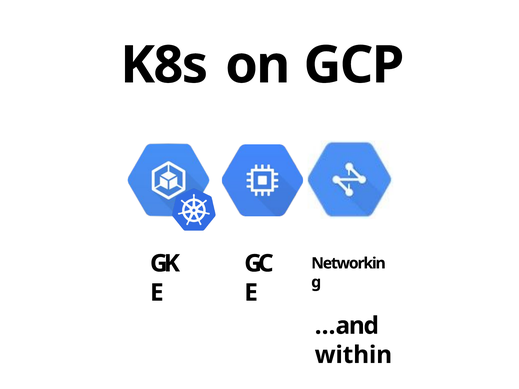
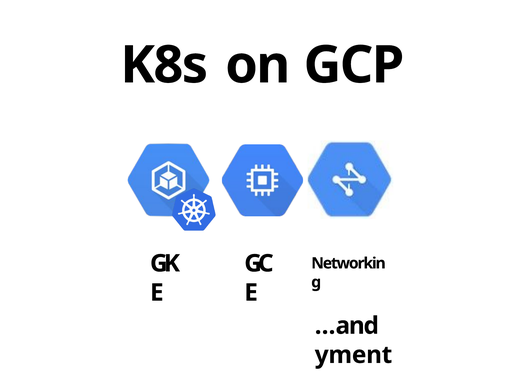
within: within -> yment
